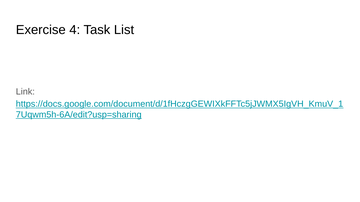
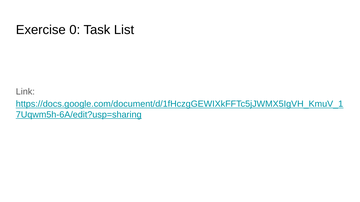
4: 4 -> 0
